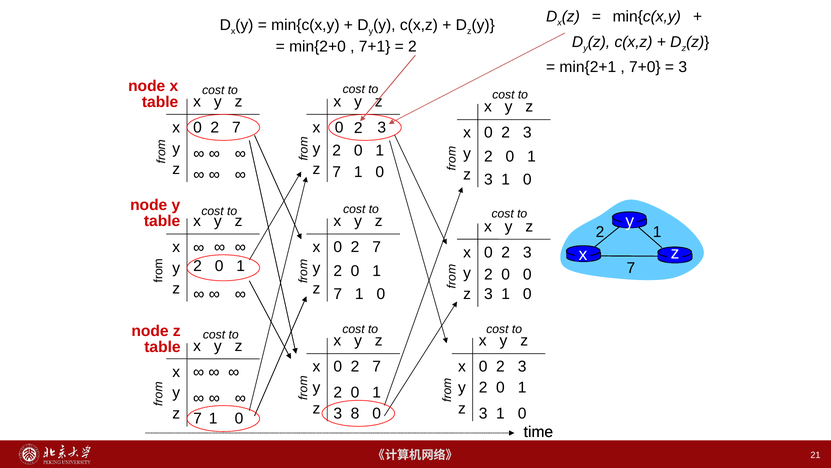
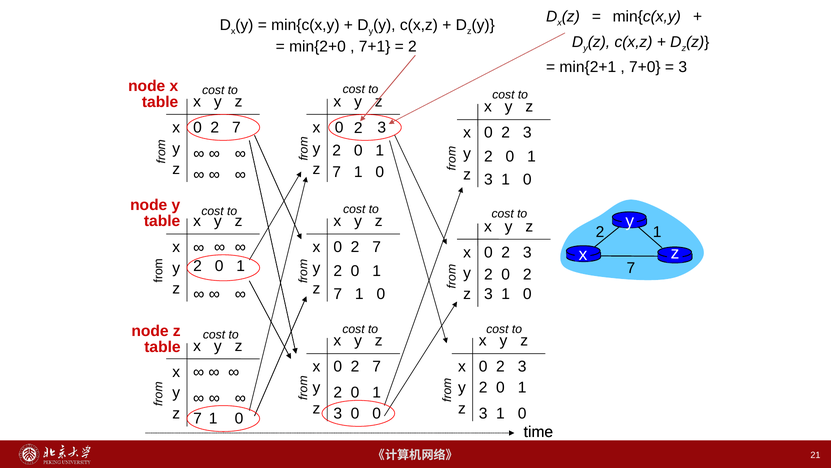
2 0 0: 0 -> 2
3 8: 8 -> 0
